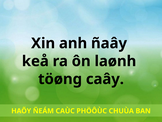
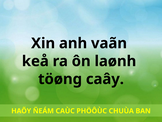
ñaây: ñaây -> vaãn
